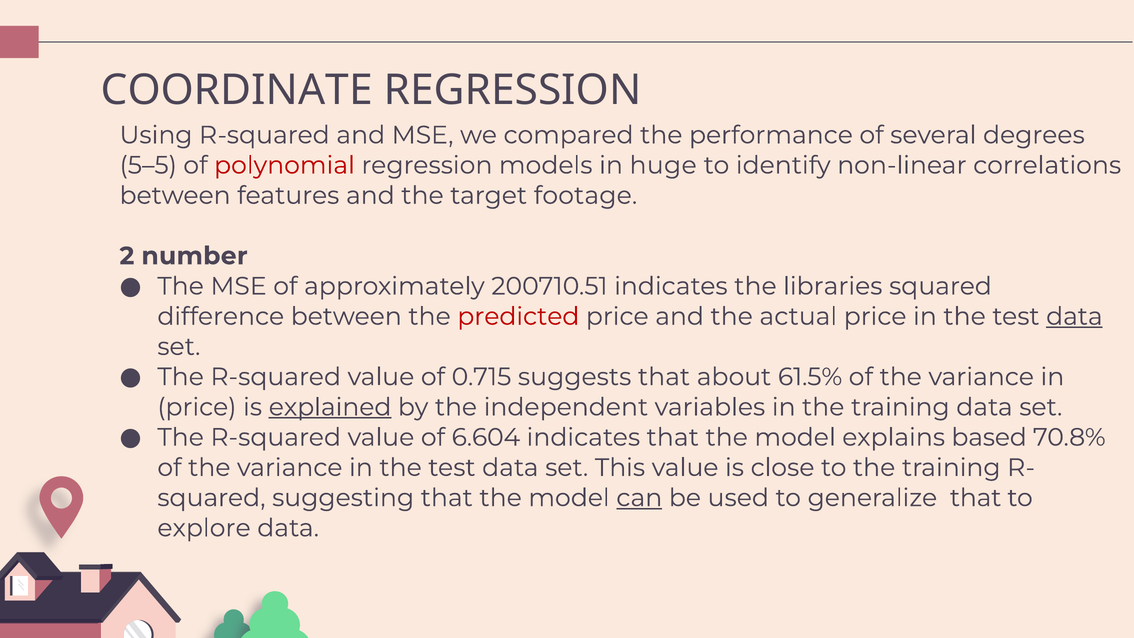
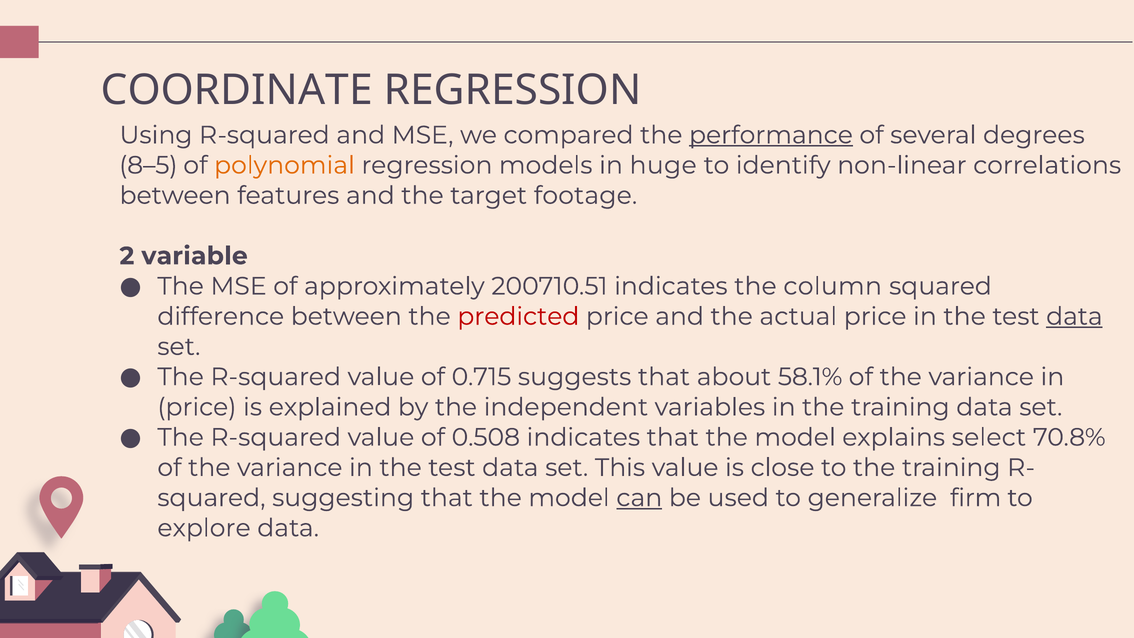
performance underline: none -> present
5–5: 5–5 -> 8–5
polynomial colour: red -> orange
number: number -> variable
libraries: libraries -> column
61.5%: 61.5% -> 58.1%
explained underline: present -> none
6.604: 6.604 -> 0.508
based: based -> select
generalize that: that -> firm
